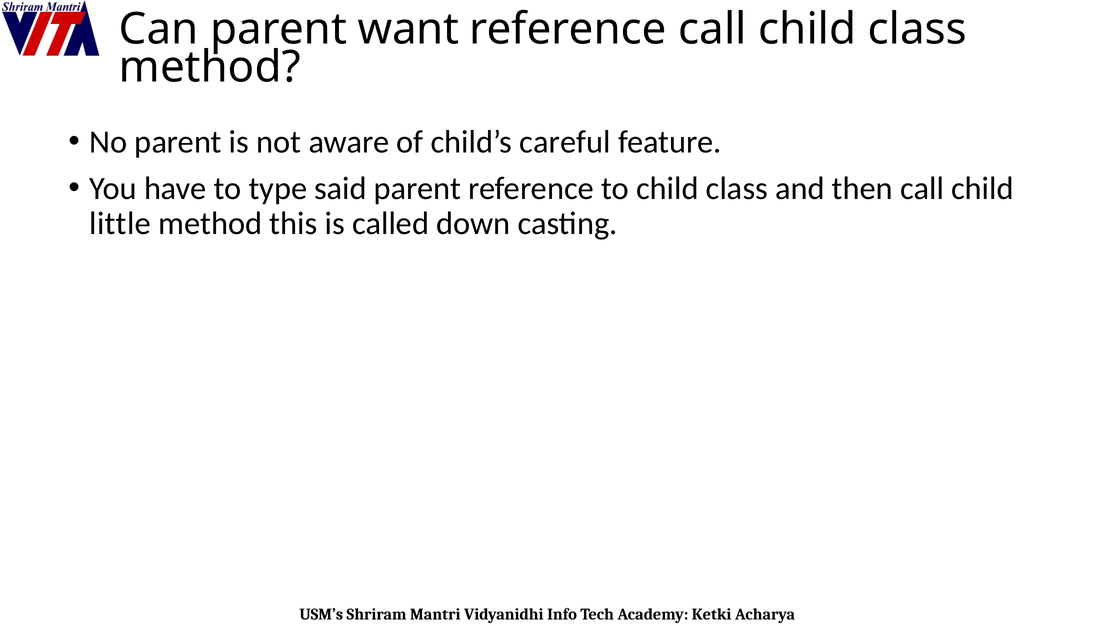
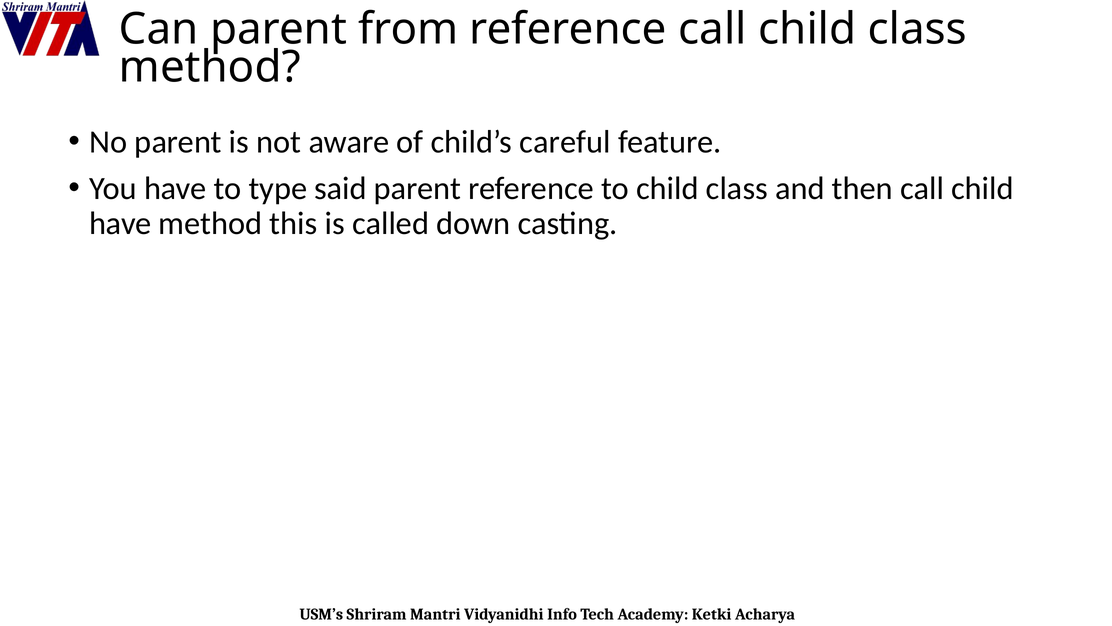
want: want -> from
little at (120, 223): little -> have
